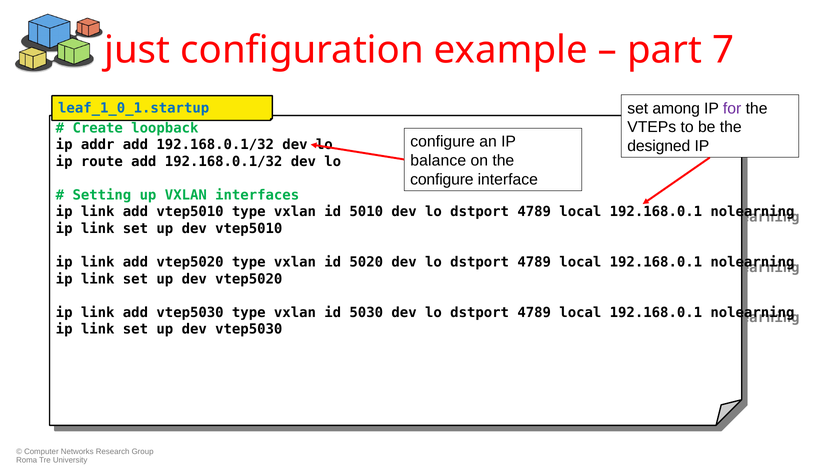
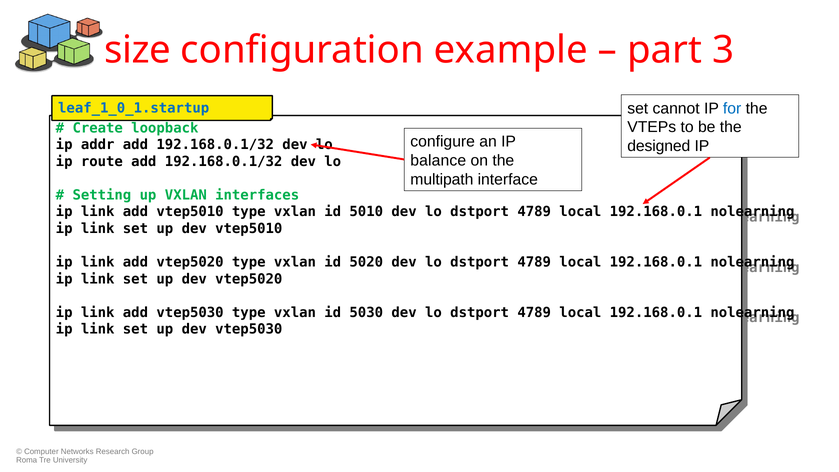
just: just -> size
7: 7 -> 3
among: among -> cannot
for colour: purple -> blue
configure at (442, 179): configure -> multipath
